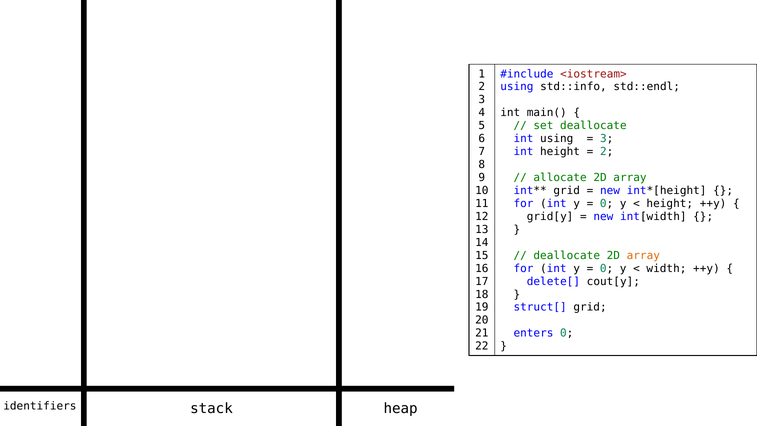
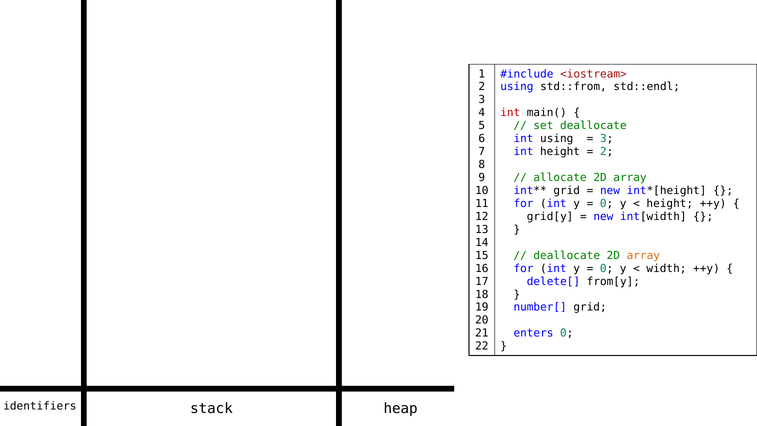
std::info: std::info -> std::from
int at (510, 113) colour: black -> red
cout[y: cout[y -> from[y
struct[: struct[ -> number[
